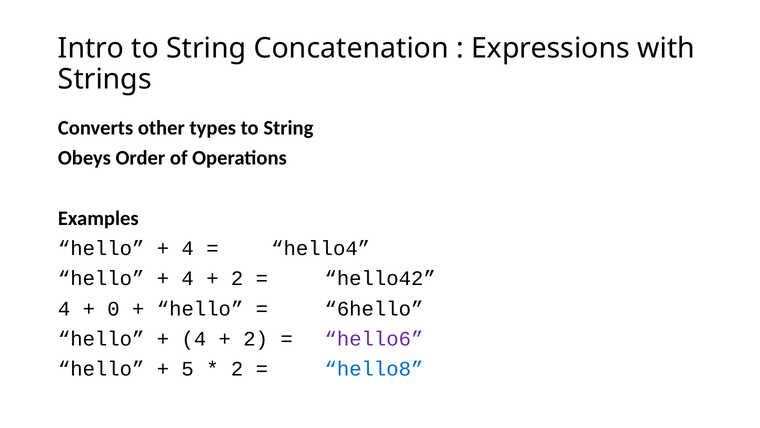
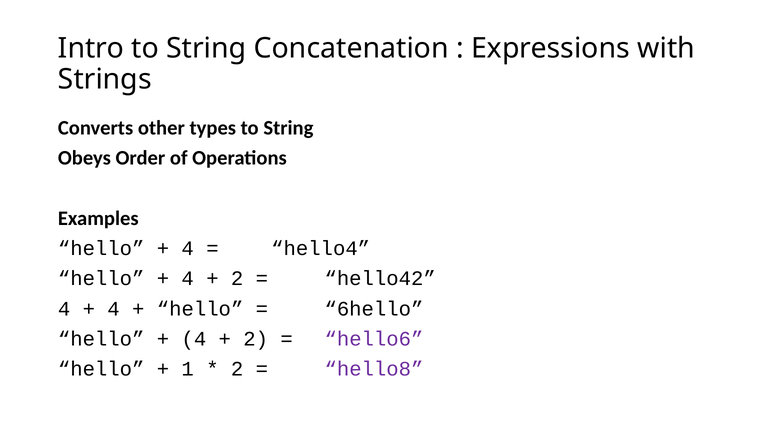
0 at (114, 308): 0 -> 4
5: 5 -> 1
hello8 colour: blue -> purple
